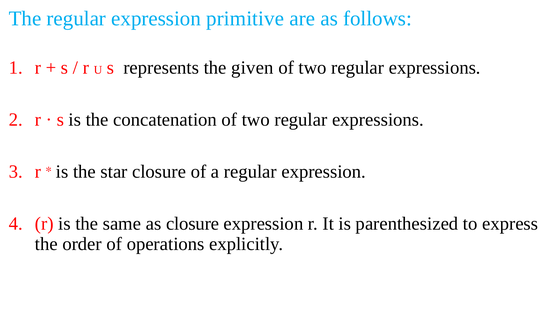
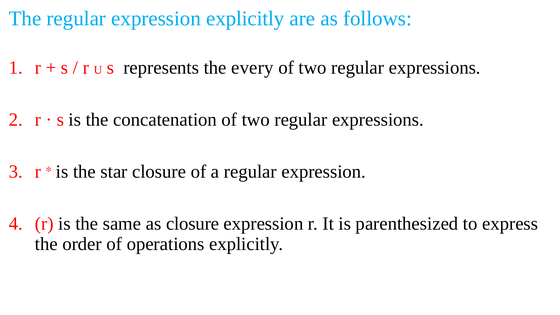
expression primitive: primitive -> explicitly
given: given -> every
